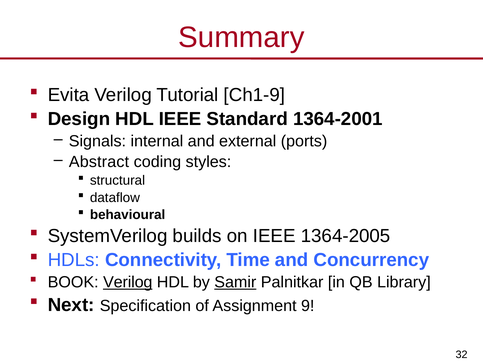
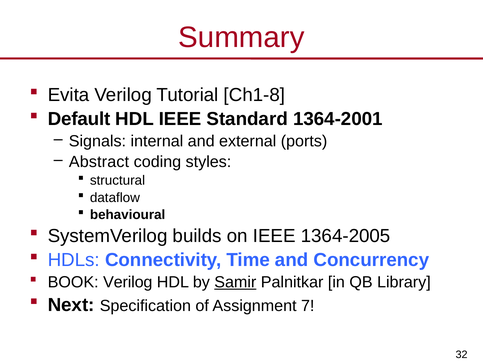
Ch1-9: Ch1-9 -> Ch1-8
Design: Design -> Default
Verilog at (128, 282) underline: present -> none
9: 9 -> 7
